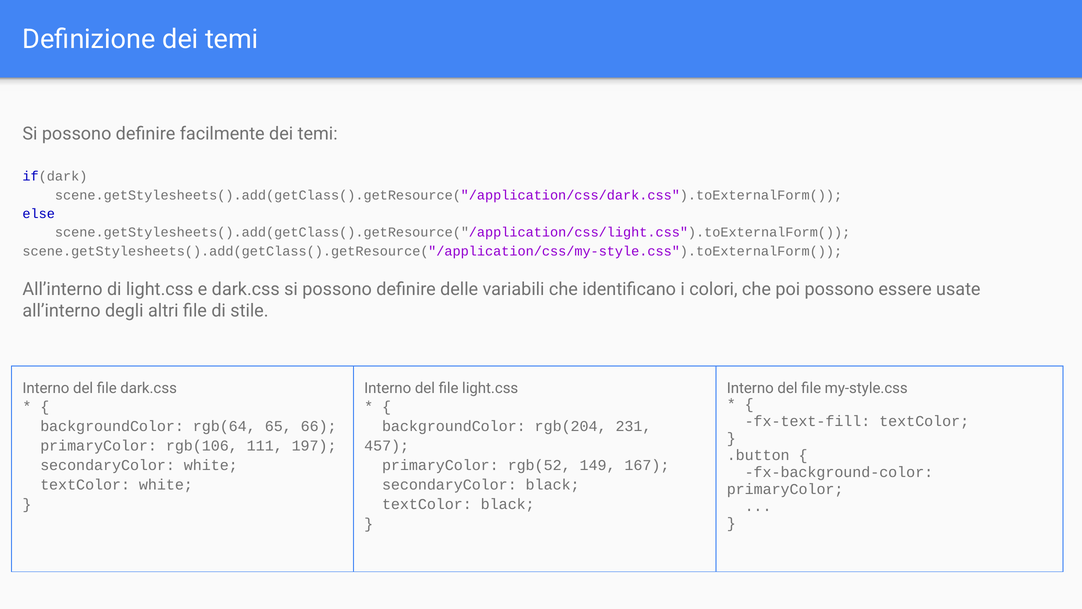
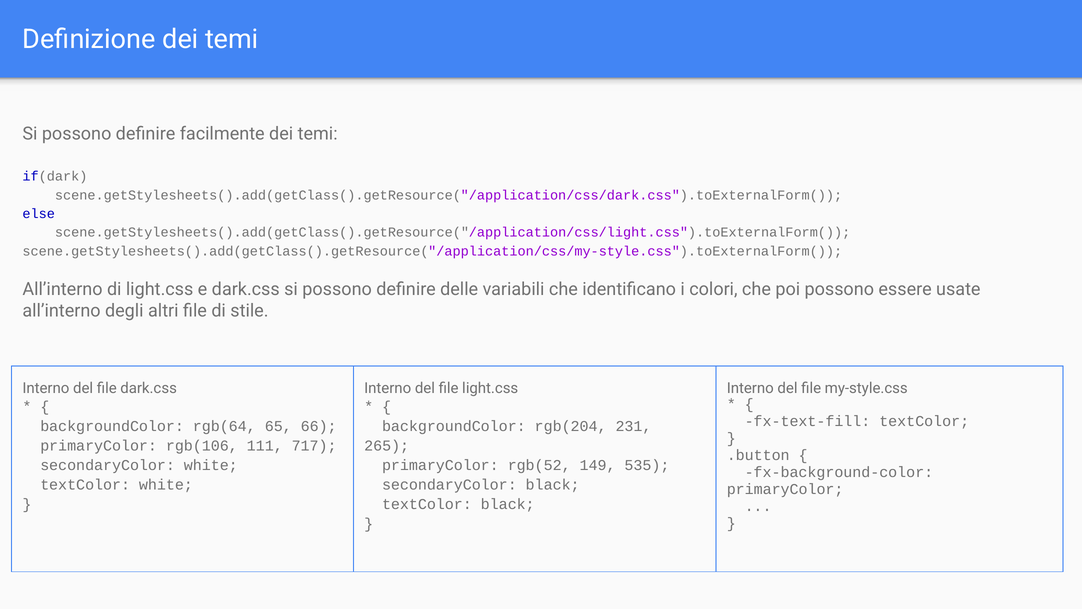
197: 197 -> 717
457: 457 -> 265
167: 167 -> 535
